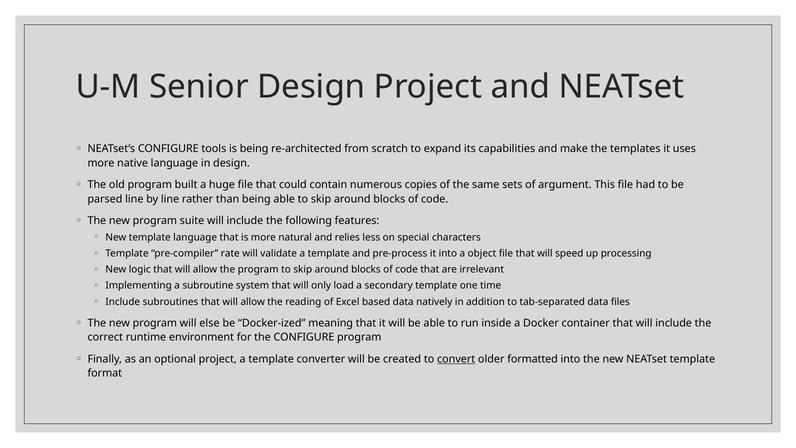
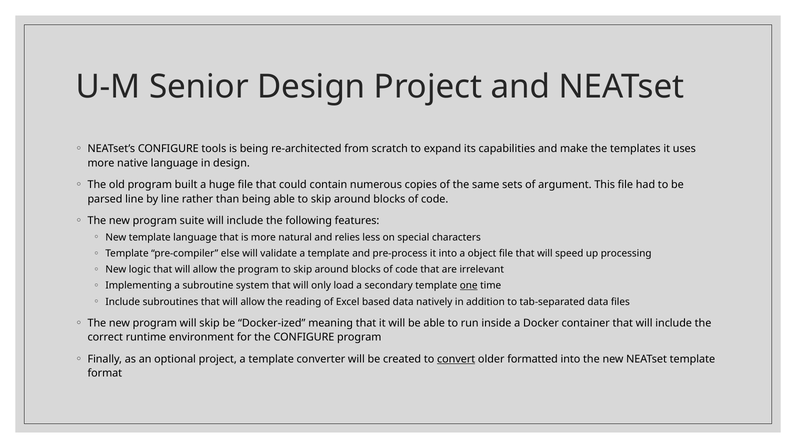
rate: rate -> else
one underline: none -> present
will else: else -> skip
